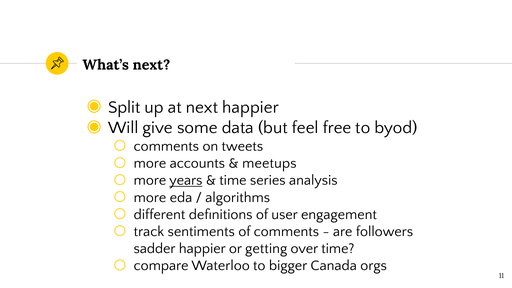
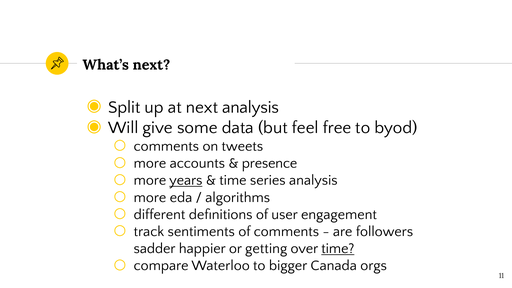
next happier: happier -> analysis
meetups: meetups -> presence
time at (338, 249) underline: none -> present
